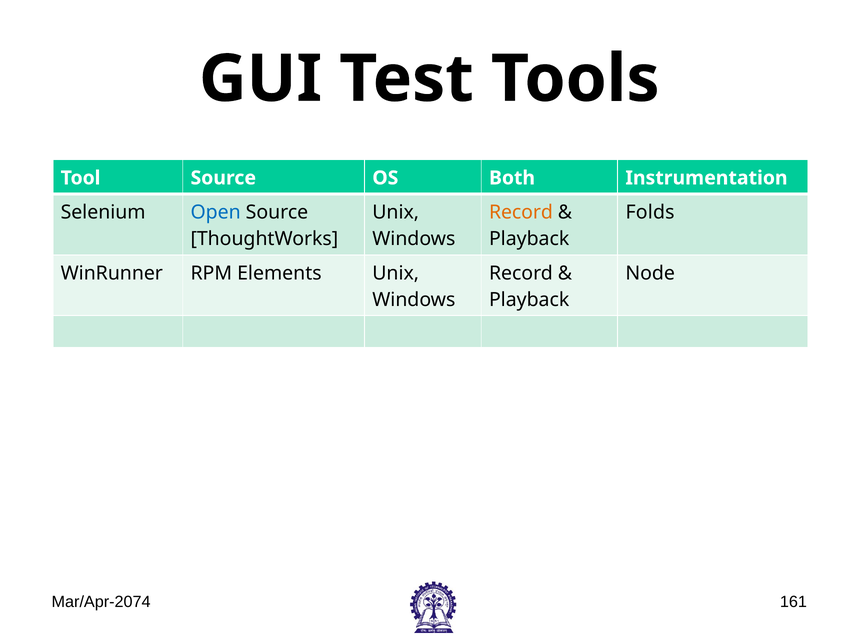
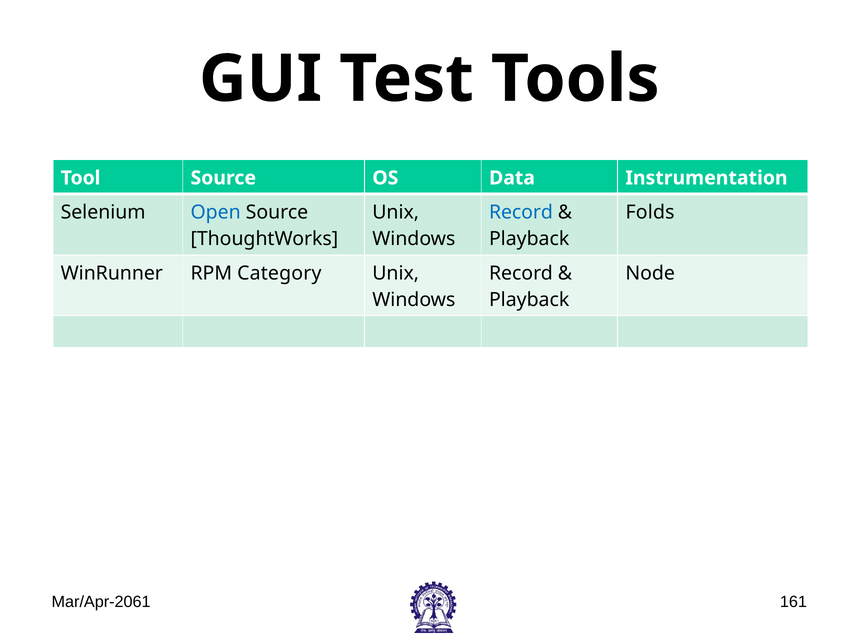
Both: Both -> Data
Record at (521, 212) colour: orange -> blue
Elements: Elements -> Category
Mar/Apr-2074: Mar/Apr-2074 -> Mar/Apr-2061
